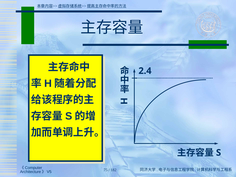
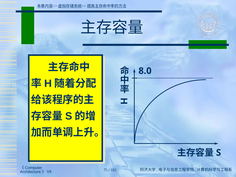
2.4: 2.4 -> 8.0
